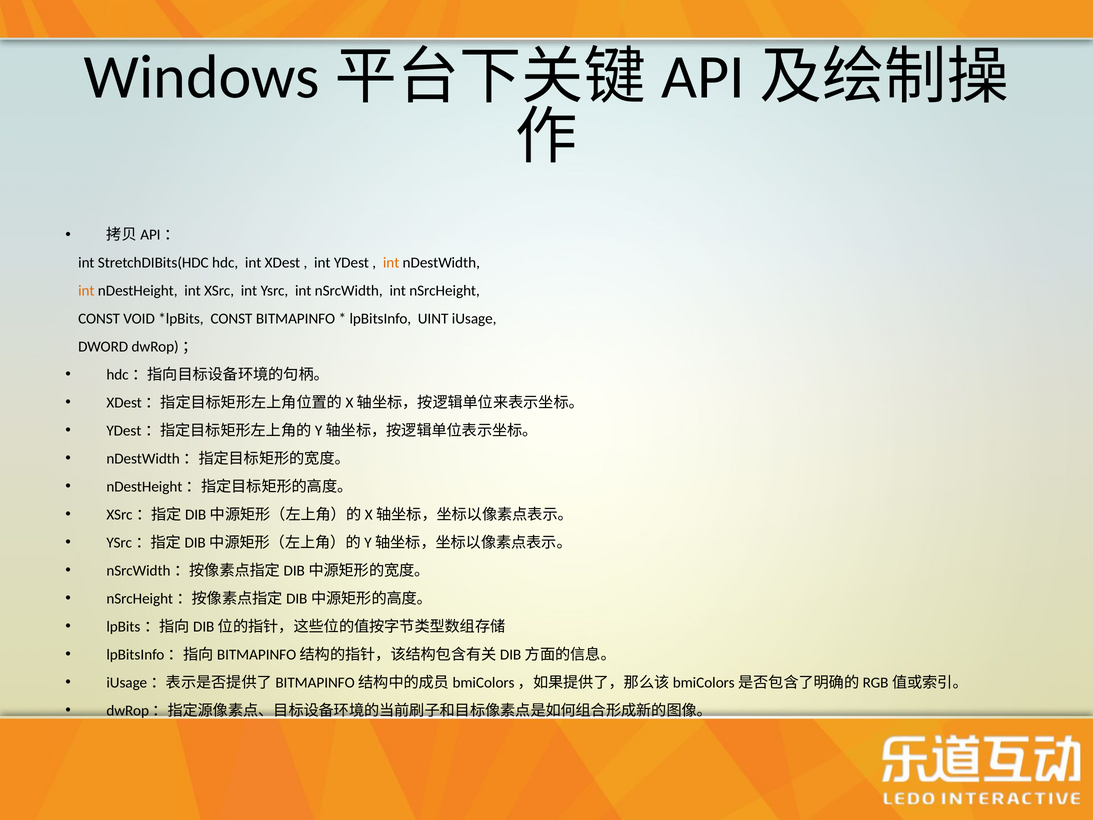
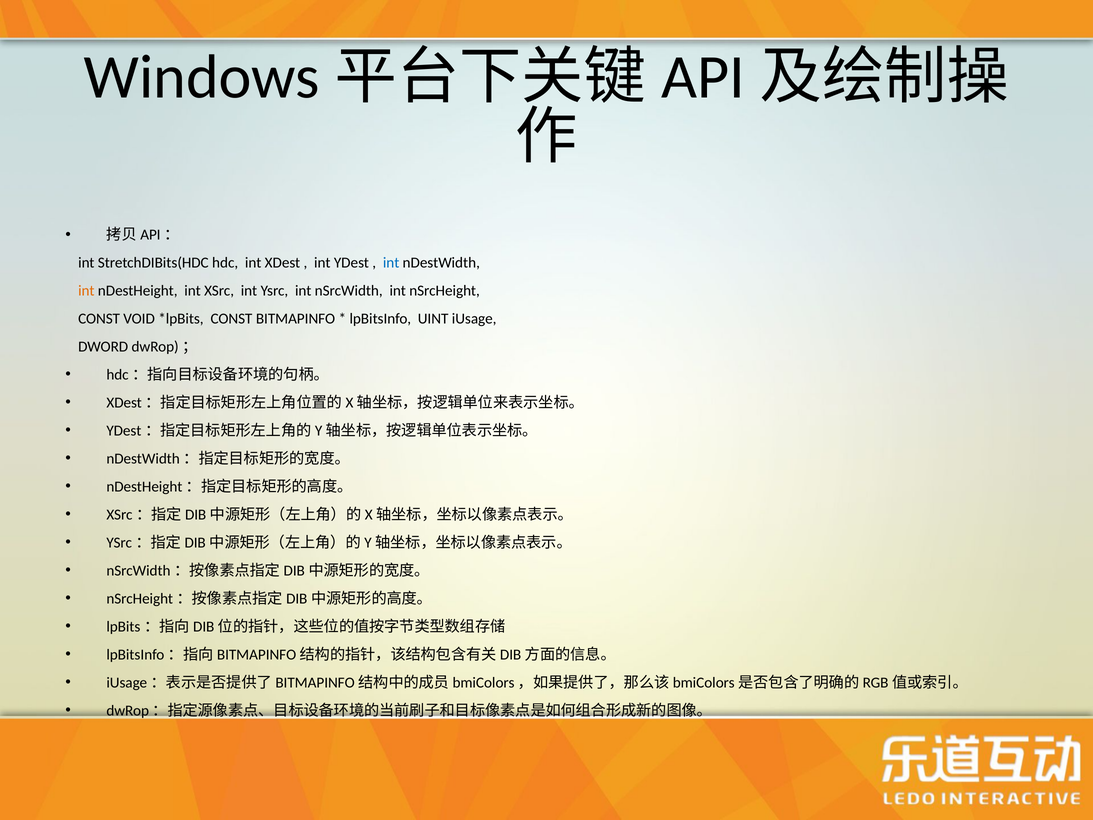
int at (391, 263) colour: orange -> blue
